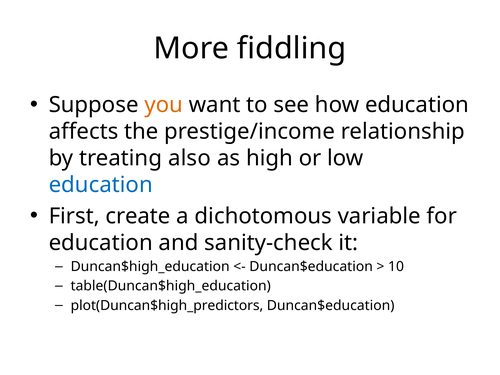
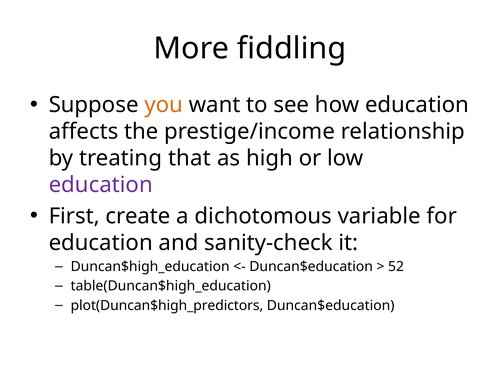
also: also -> that
education at (101, 185) colour: blue -> purple
10: 10 -> 52
